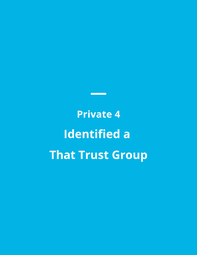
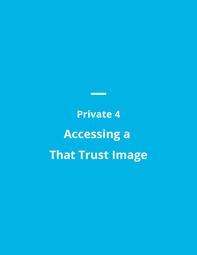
Identified: Identified -> Accessing
Group: Group -> Image
